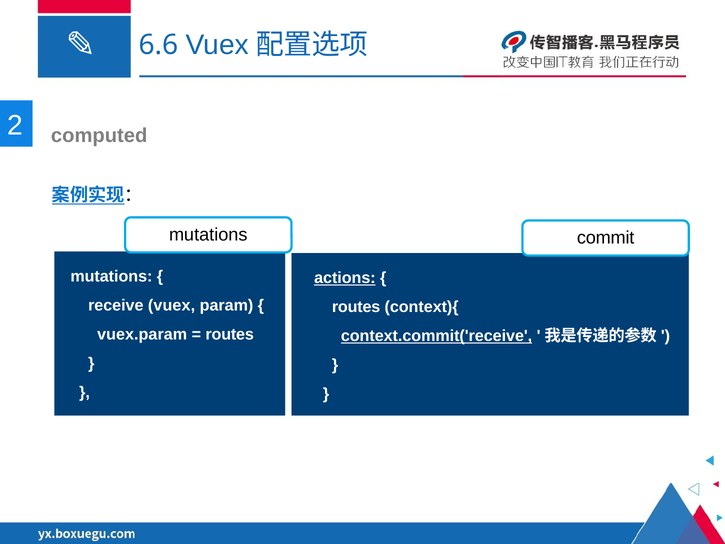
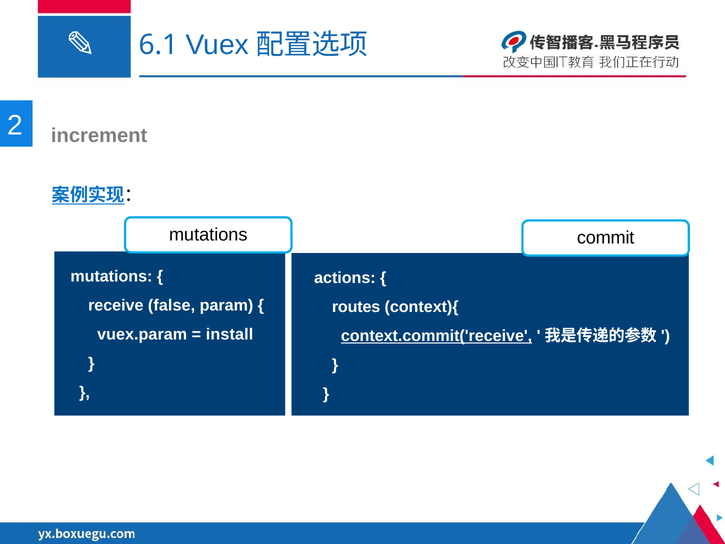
6.6: 6.6 -> 6.1
computed: computed -> increment
actions underline: present -> none
receive vuex: vuex -> false
routes at (230, 334): routes -> install
